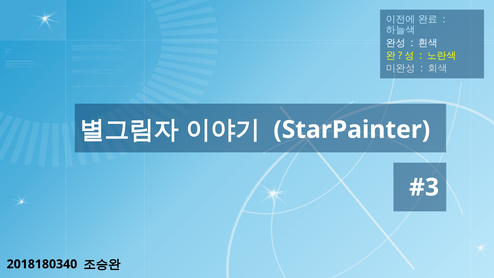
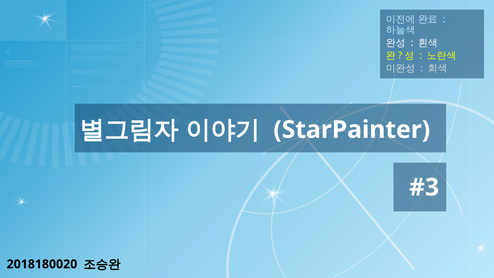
2018180340: 2018180340 -> 2018180020
